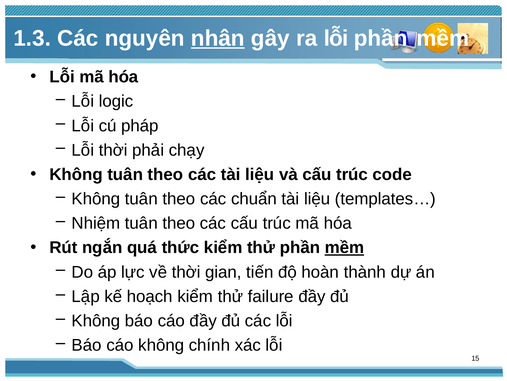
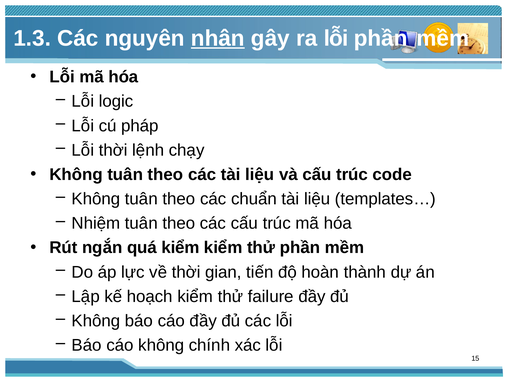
phải: phải -> lệnh
quá thức: thức -> kiểm
mềm at (344, 247) underline: present -> none
